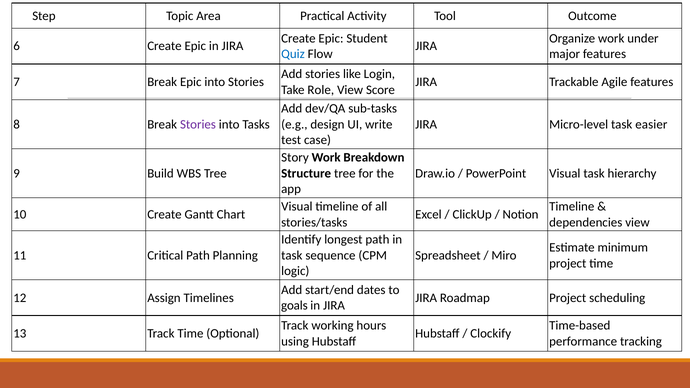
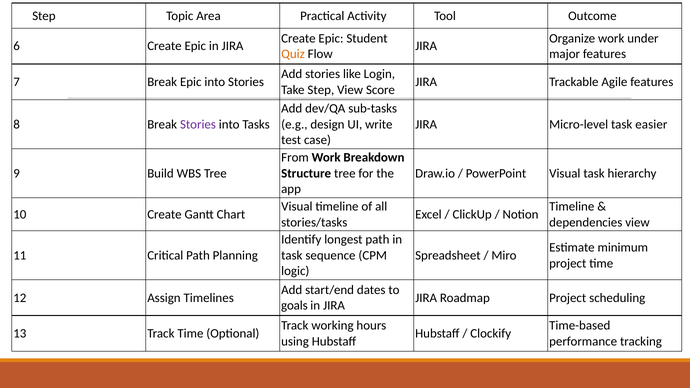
Quiz colour: blue -> orange
Role: Role -> Step
Story: Story -> From
